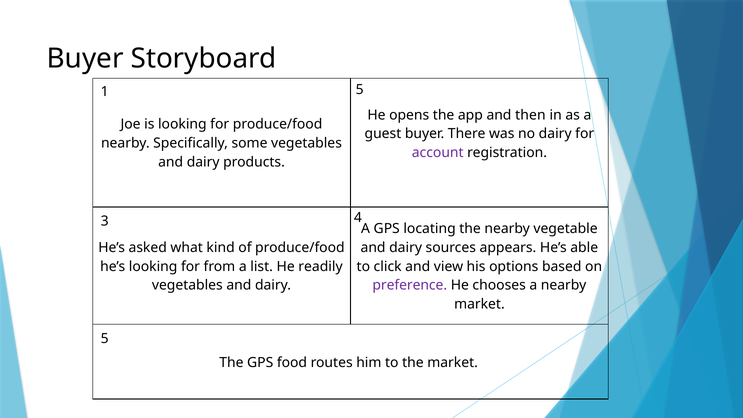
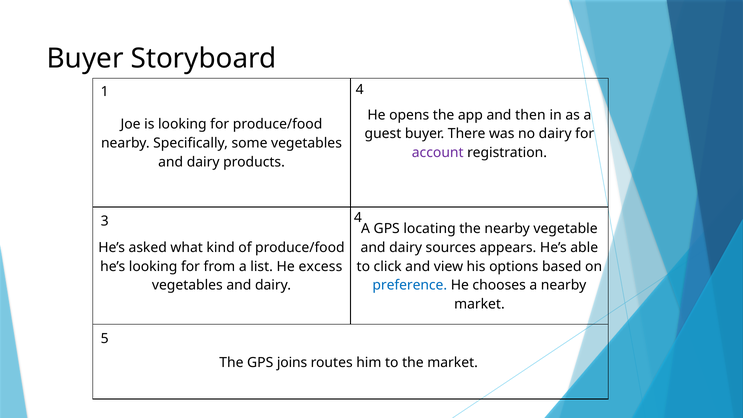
1 5: 5 -> 4
readily: readily -> excess
preference colour: purple -> blue
food: food -> joins
